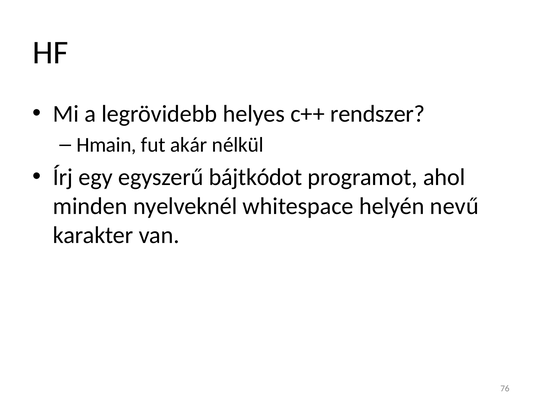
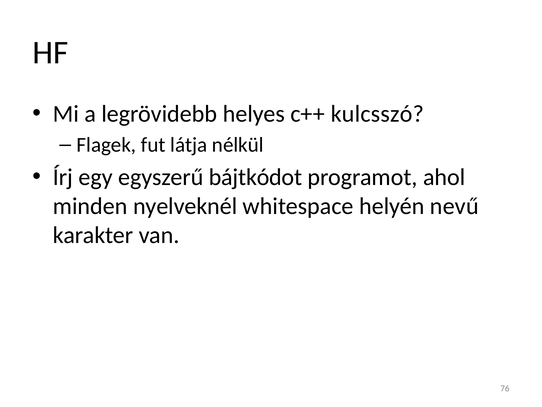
rendszer: rendszer -> kulcsszó
Hmain: Hmain -> Flagek
akár: akár -> látja
